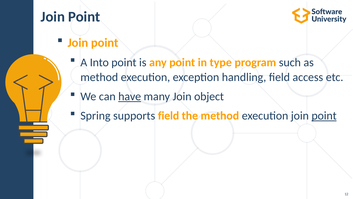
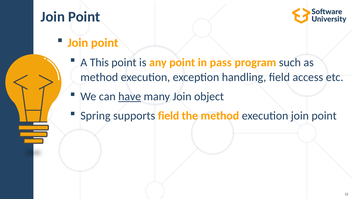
Into: Into -> This
type: type -> pass
point at (324, 116) underline: present -> none
